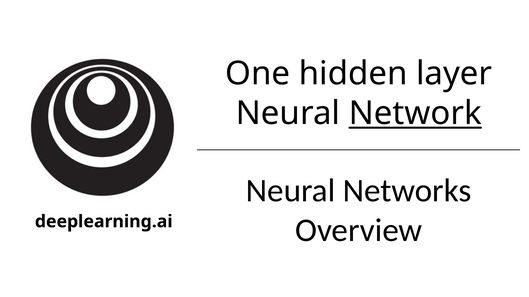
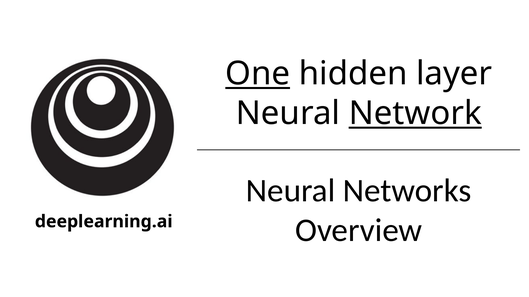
One underline: none -> present
